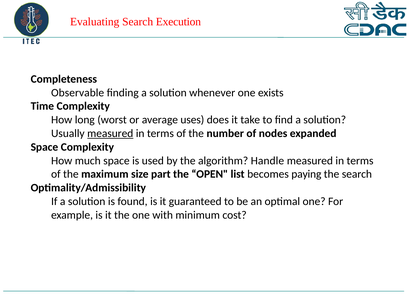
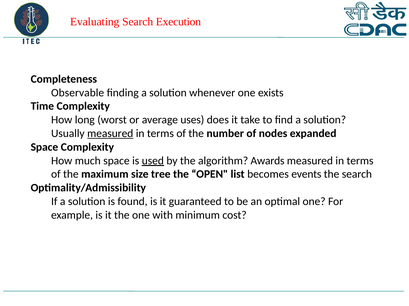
used underline: none -> present
Handle: Handle -> Awards
part: part -> tree
paying: paying -> events
